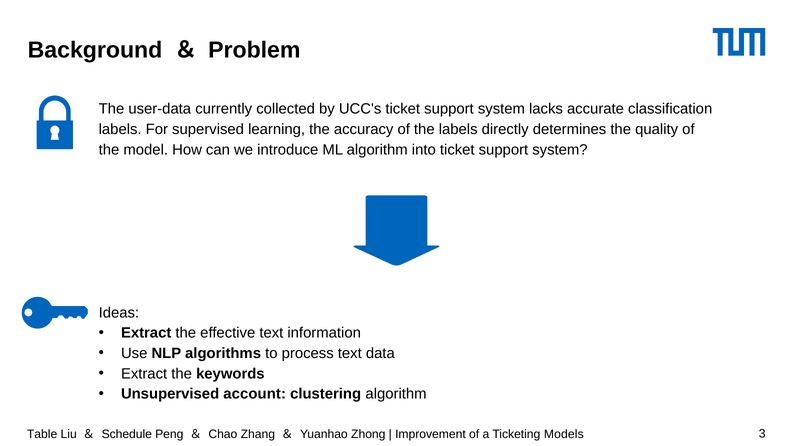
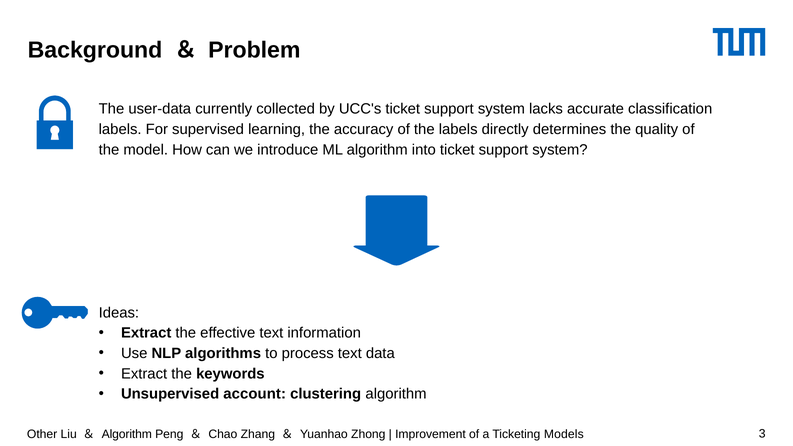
Table: Table -> Other
Schedule at (127, 434): Schedule -> Algorithm
